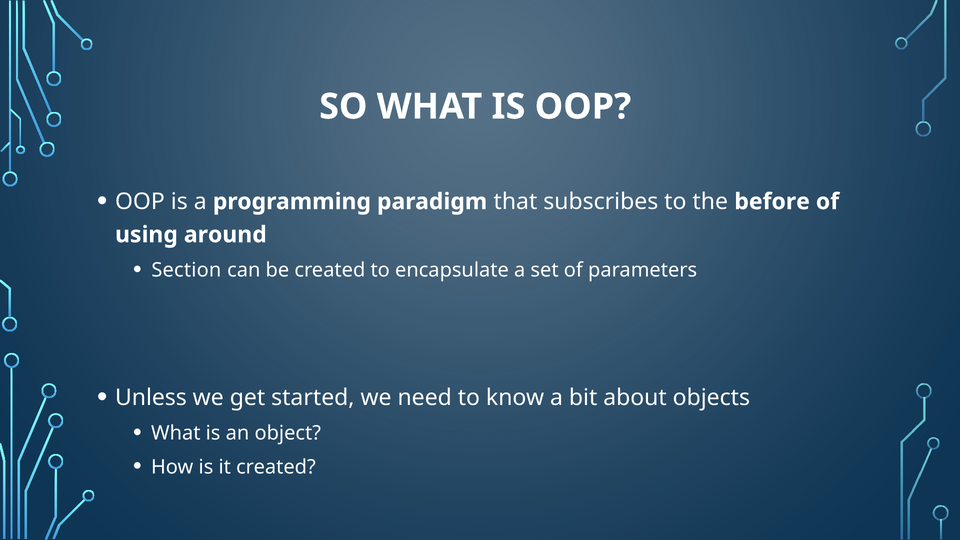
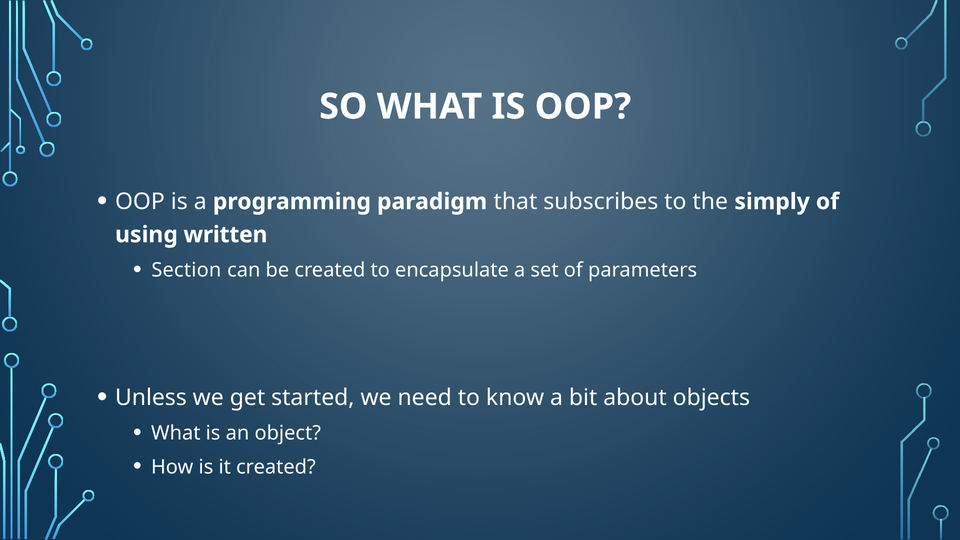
before: before -> simply
around: around -> written
